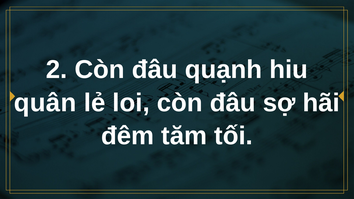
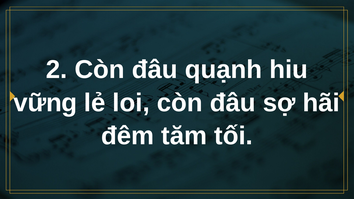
quân: quân -> vững
